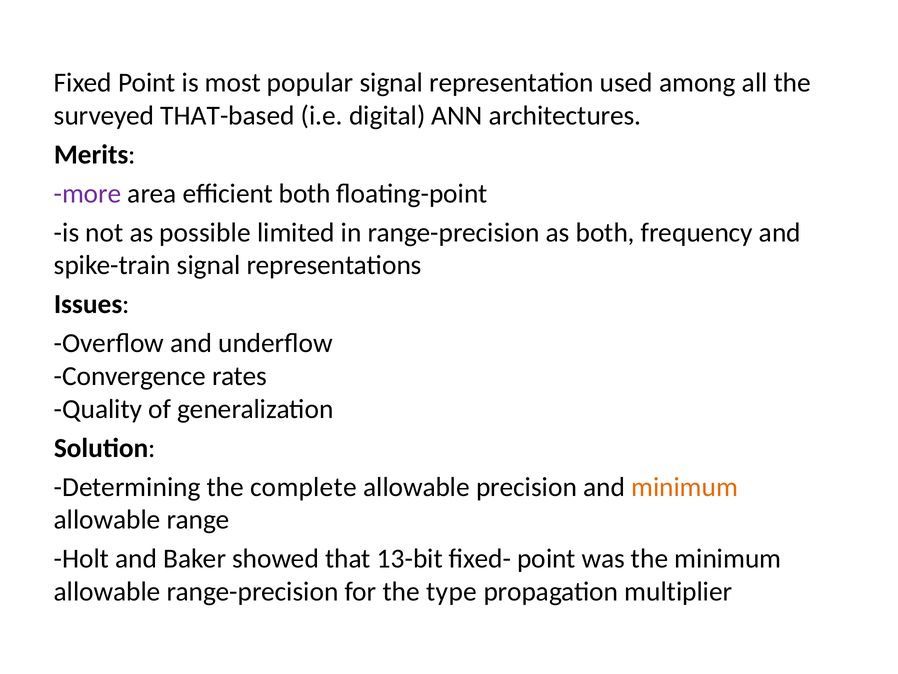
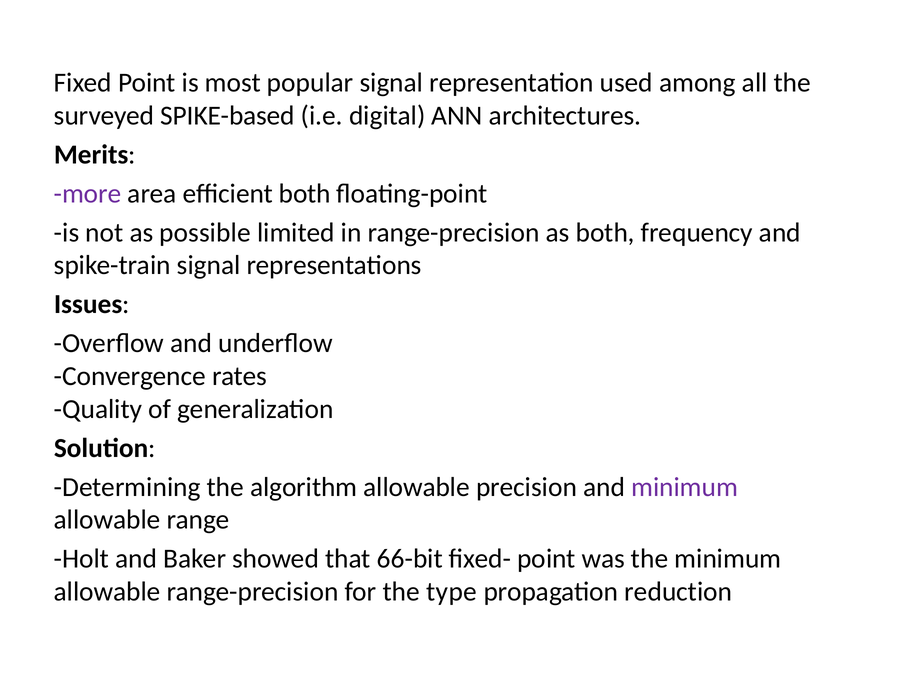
THAT-based: THAT-based -> SPIKE-based
complete: complete -> algorithm
minimum at (685, 487) colour: orange -> purple
13-bit: 13-bit -> 66-bit
multiplier: multiplier -> reduction
